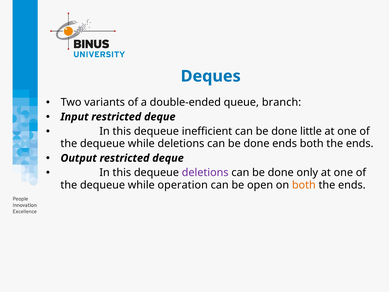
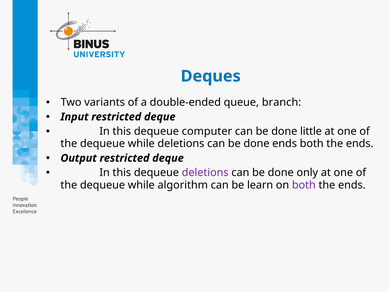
inefficient: inefficient -> computer
operation: operation -> algorithm
open: open -> learn
both at (304, 185) colour: orange -> purple
